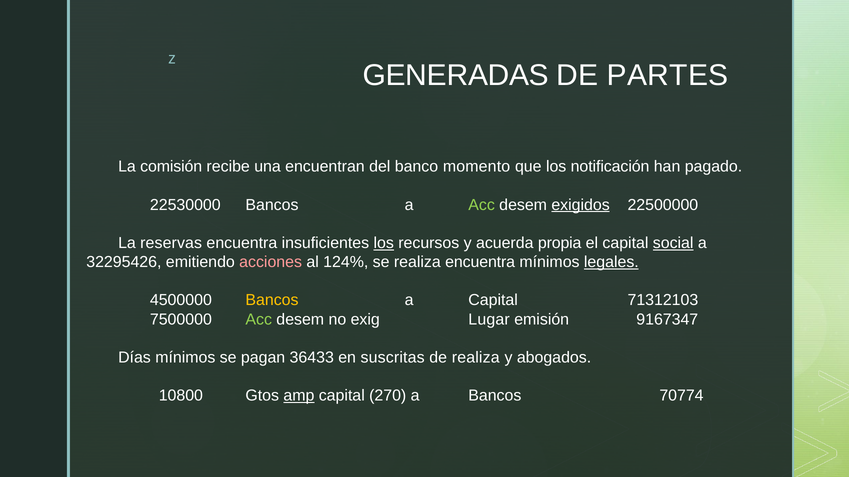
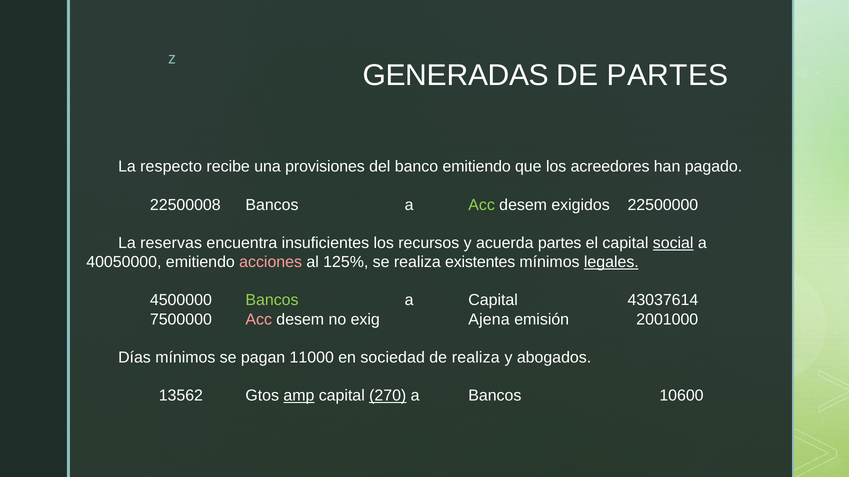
comisión: comisión -> respecto
encuentran: encuentran -> provisiones
banco momento: momento -> emitiendo
notificación: notificación -> acreedores
22530000: 22530000 -> 22500008
exigidos underline: present -> none
los at (384, 243) underline: present -> none
acuerda propia: propia -> partes
32295426: 32295426 -> 40050000
124%: 124% -> 125%
realiza encuentra: encuentra -> existentes
Bancos at (272, 301) colour: yellow -> light green
71312103: 71312103 -> 43037614
Acc at (259, 320) colour: light green -> pink
Lugar: Lugar -> Ajena
9167347: 9167347 -> 2001000
36433: 36433 -> 11000
suscritas: suscritas -> sociedad
10800: 10800 -> 13562
270 underline: none -> present
70774: 70774 -> 10600
